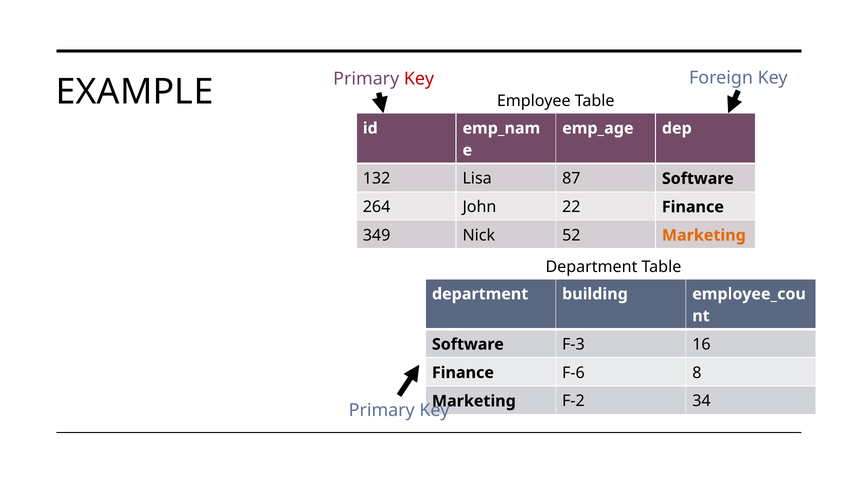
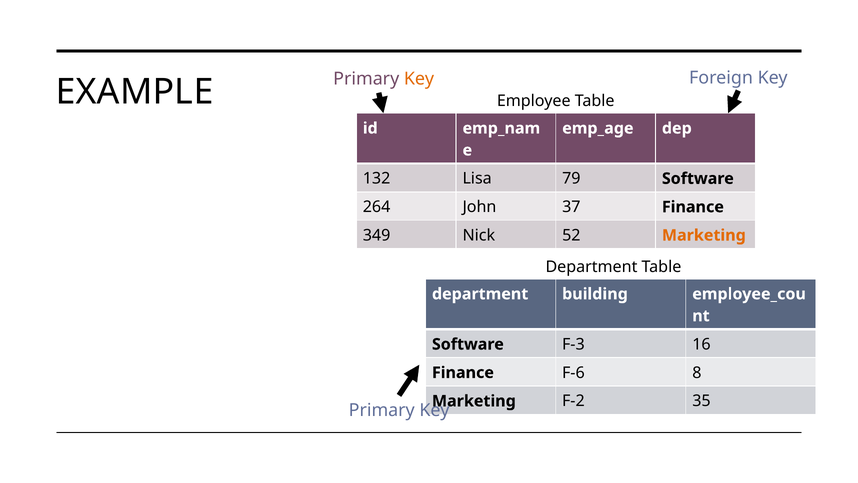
Key at (419, 79) colour: red -> orange
87: 87 -> 79
22: 22 -> 37
34: 34 -> 35
